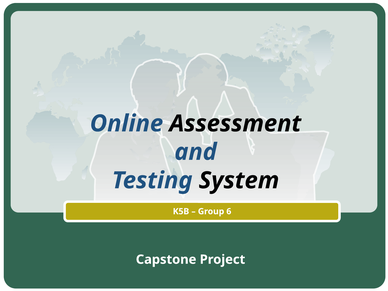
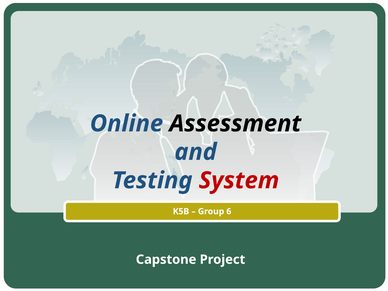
System colour: black -> red
